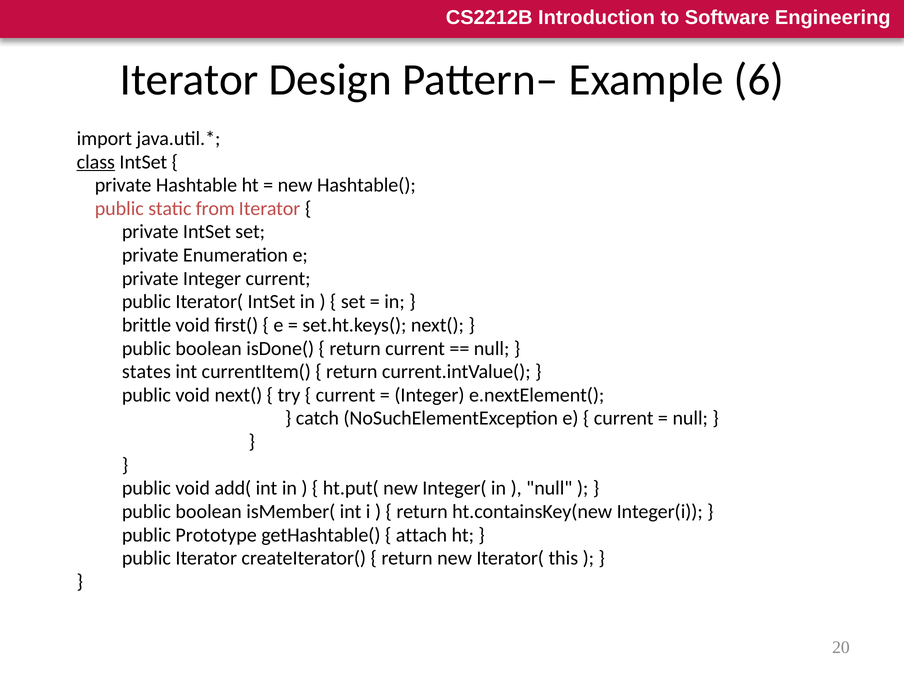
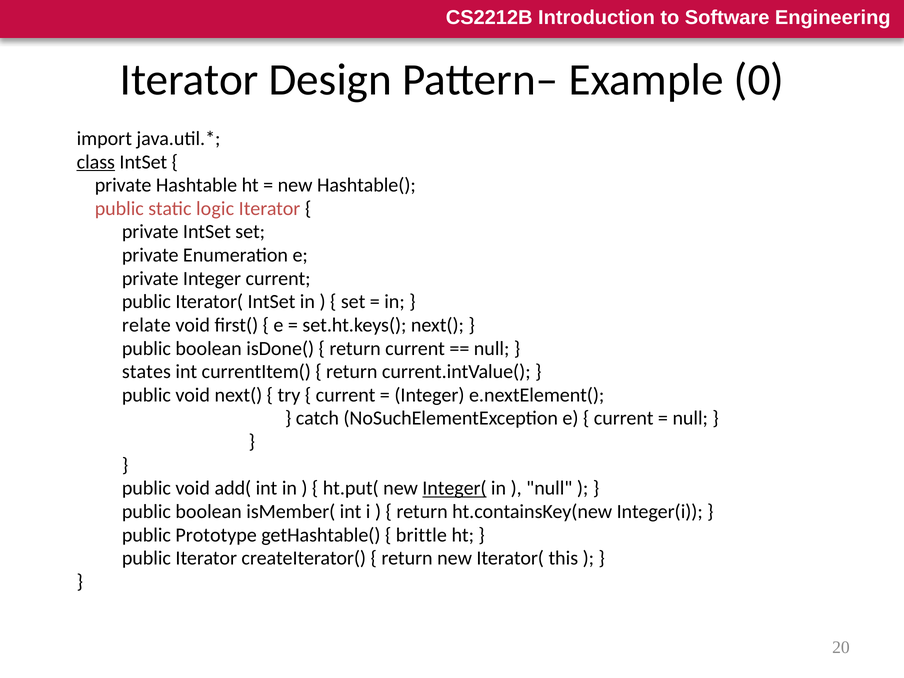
6: 6 -> 0
from: from -> logic
brittle: brittle -> relate
Integer( underline: none -> present
attach: attach -> brittle
